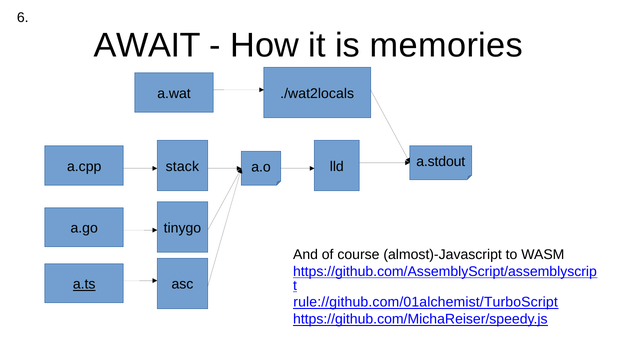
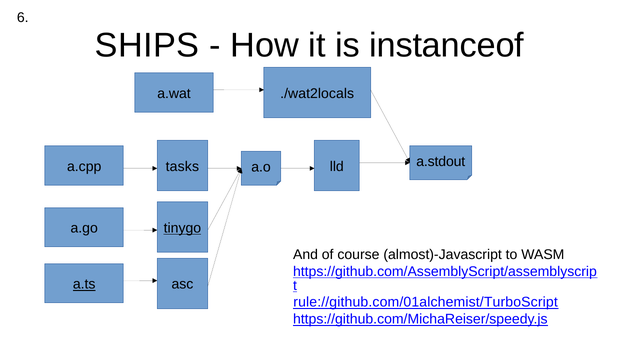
AWAIT: AWAIT -> SHIPS
memories: memories -> instanceof
stack: stack -> tasks
tinygo underline: none -> present
